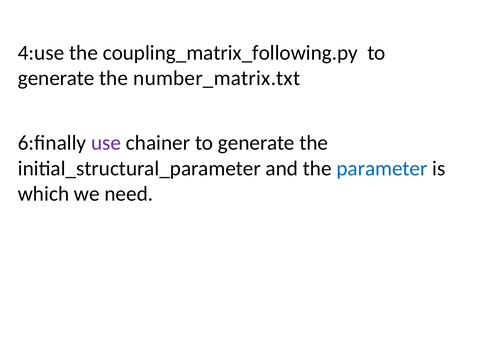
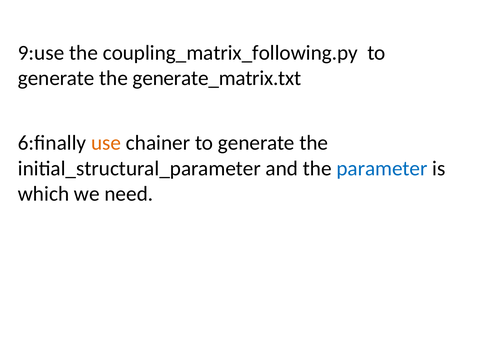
4:use: 4:use -> 9:use
number_matrix.txt: number_matrix.txt -> generate_matrix.txt
use colour: purple -> orange
